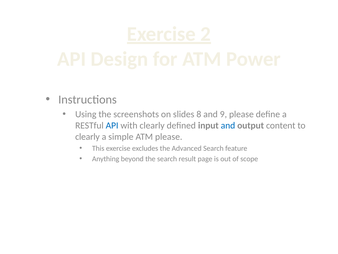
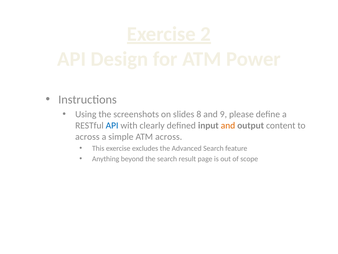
and at (228, 125) colour: blue -> orange
clearly at (87, 137): clearly -> across
ATM please: please -> across
